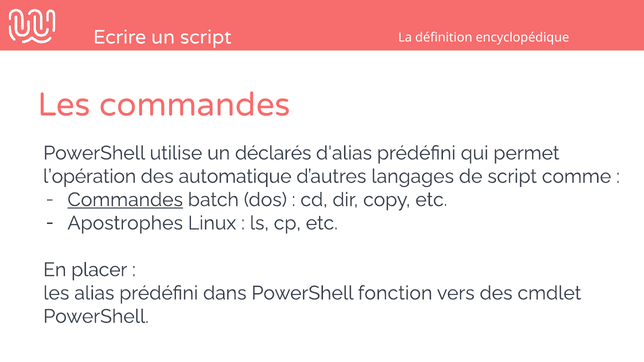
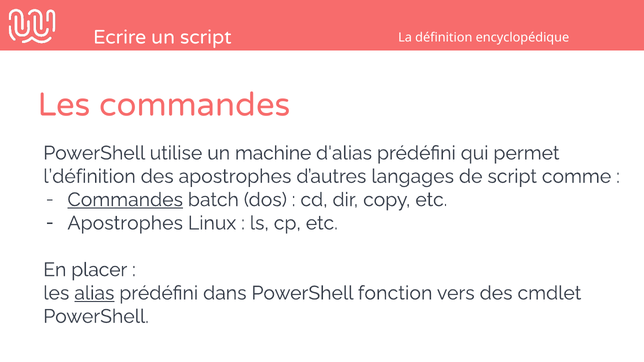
déclarés: déclarés -> machine
l’opération: l’opération -> l’définition
des automatique: automatique -> apostrophes
alias underline: none -> present
